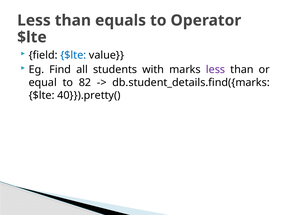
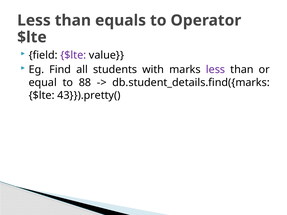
$lte at (73, 55) colour: blue -> purple
82: 82 -> 88
40}}).pretty(: 40}}).pretty( -> 43}}).pretty(
